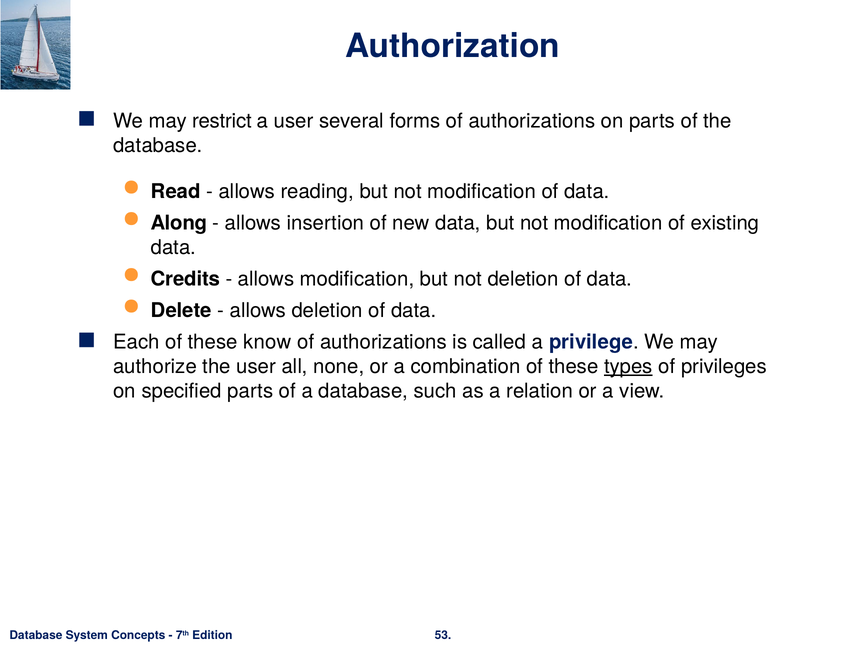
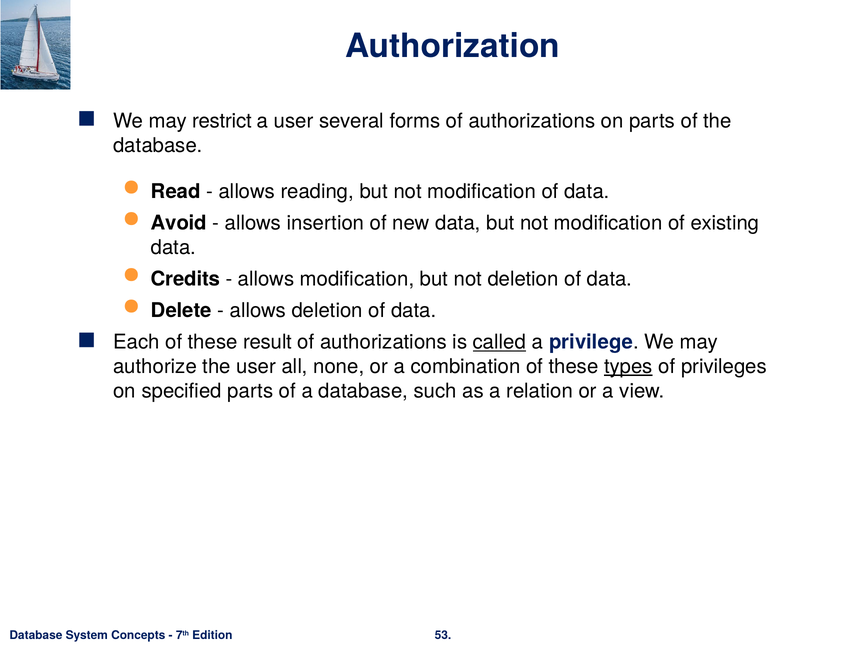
Along: Along -> Avoid
know: know -> result
called underline: none -> present
